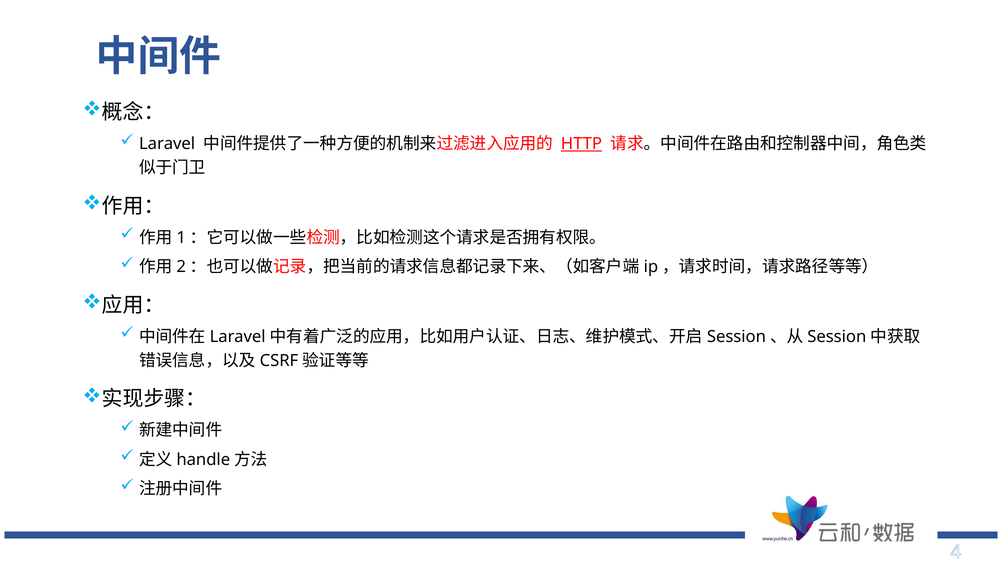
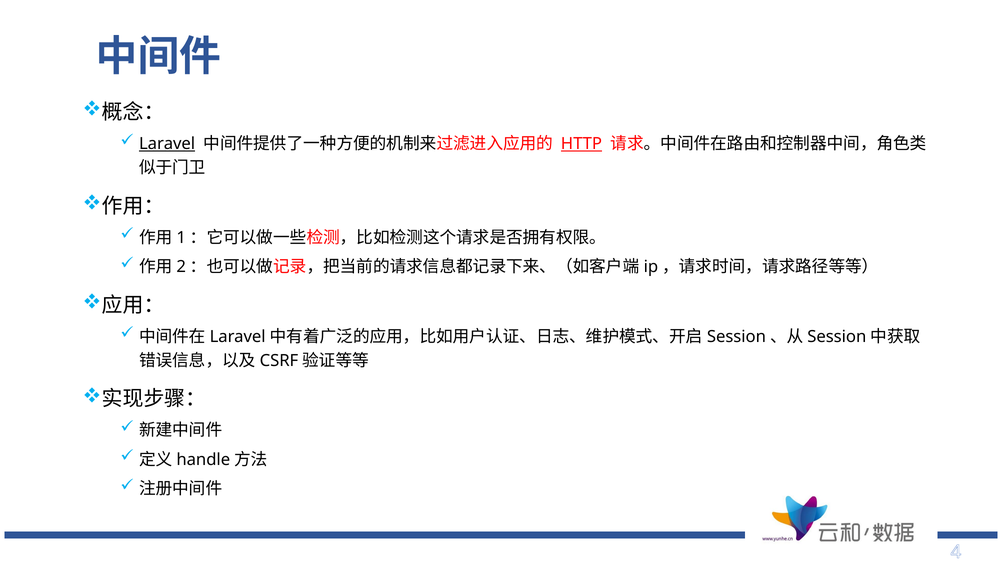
Laravel underline: none -> present
